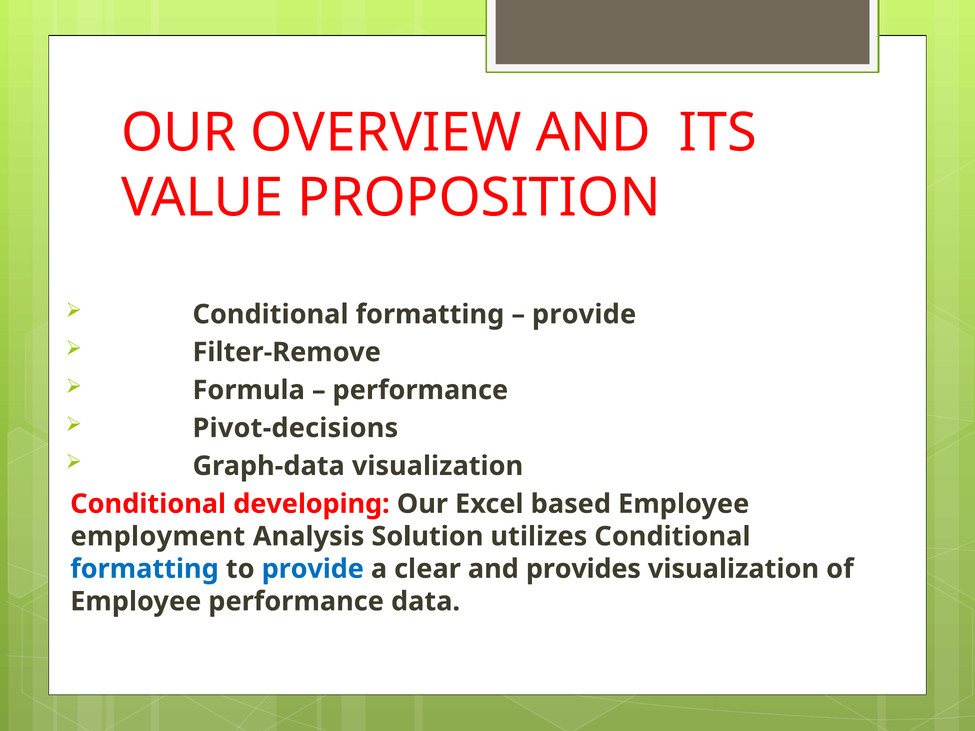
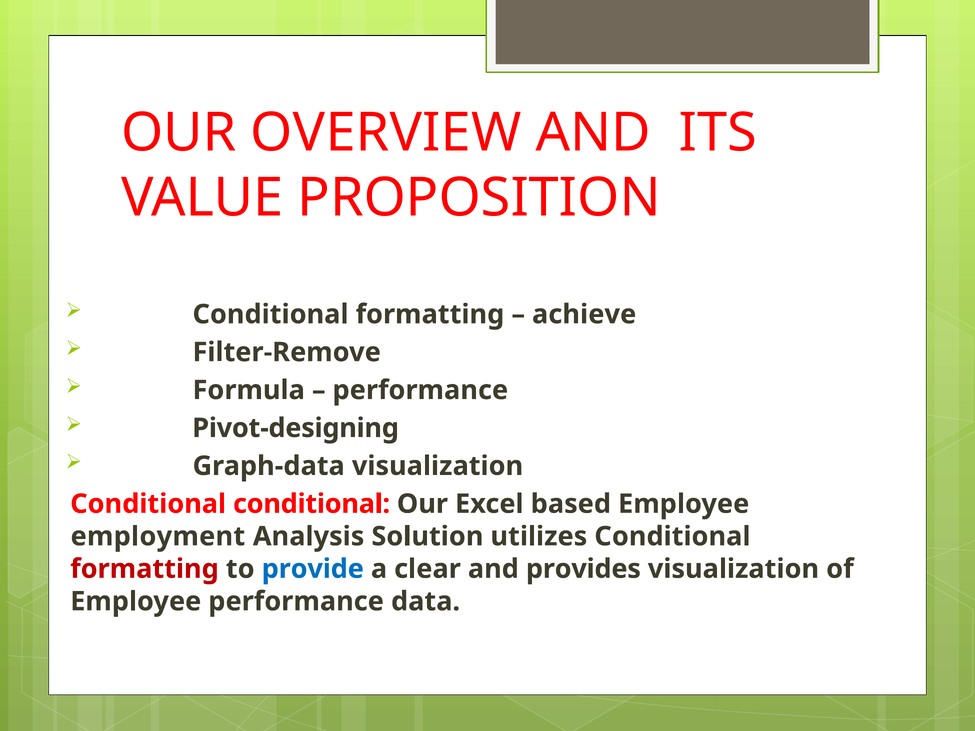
provide at (584, 314): provide -> achieve
Pivot-decisions: Pivot-decisions -> Pivot-designing
Conditional developing: developing -> conditional
formatting at (144, 569) colour: blue -> red
